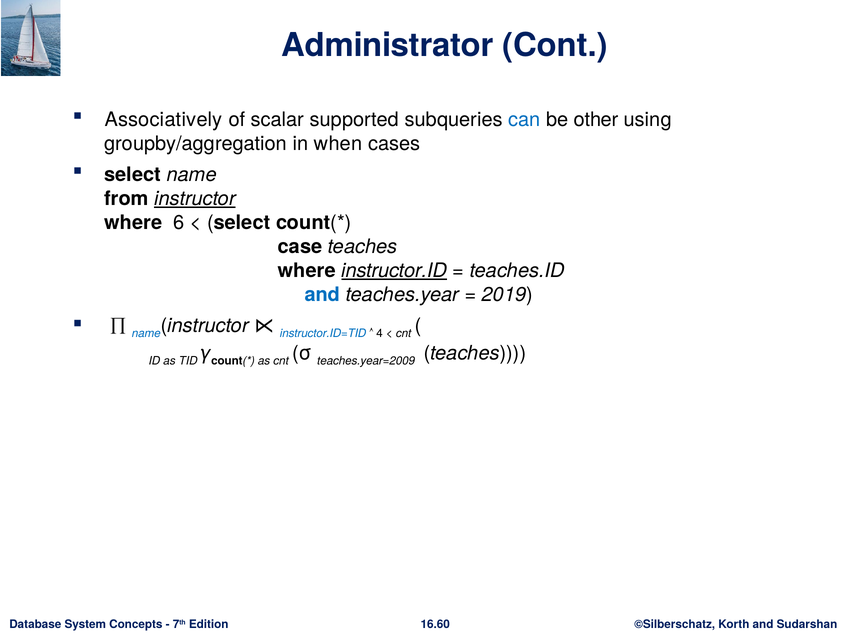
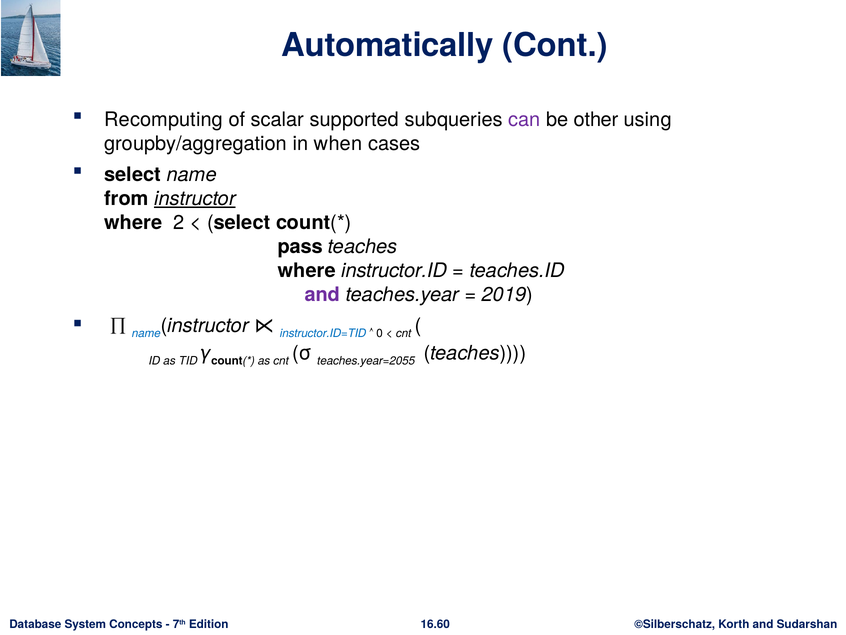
Administrator: Administrator -> Automatically
Associatively: Associatively -> Recomputing
can colour: blue -> purple
6: 6 -> 2
case: case -> pass
instructor.ID underline: present -> none
and at (322, 294) colour: blue -> purple
4: 4 -> 0
teaches.year=2009: teaches.year=2009 -> teaches.year=2055
